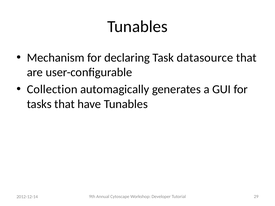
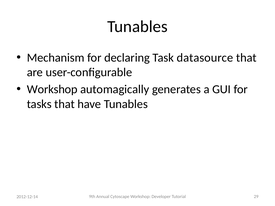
Collection at (52, 89): Collection -> Workshop
